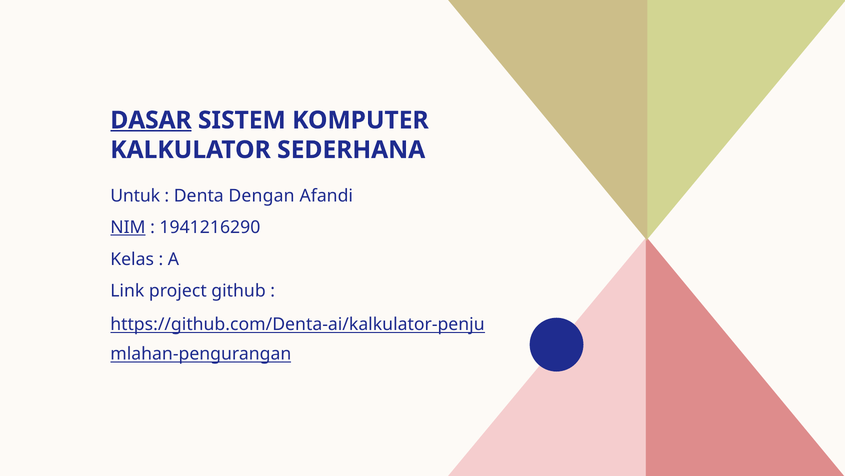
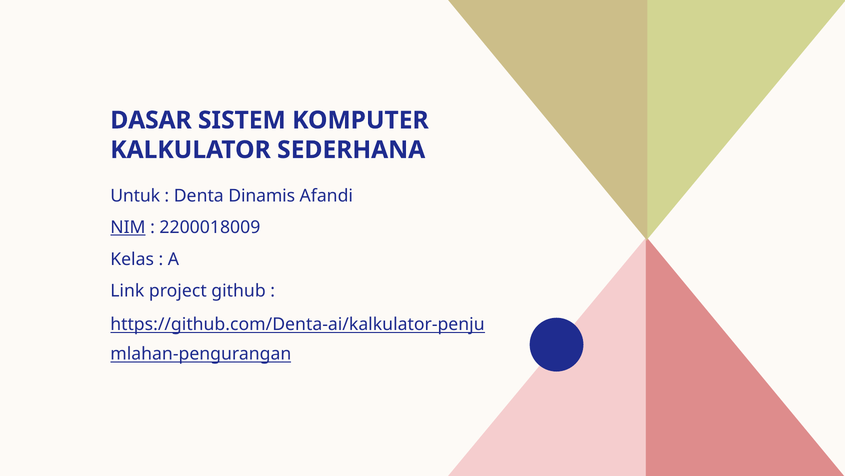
DASAR underline: present -> none
Dengan: Dengan -> Dinamis
1941216290: 1941216290 -> 2200018009
